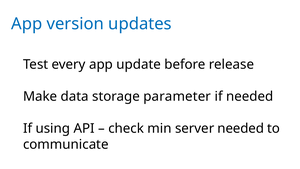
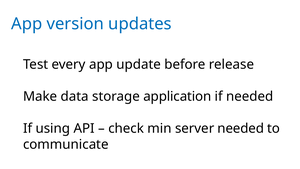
storage parameter: parameter -> application
